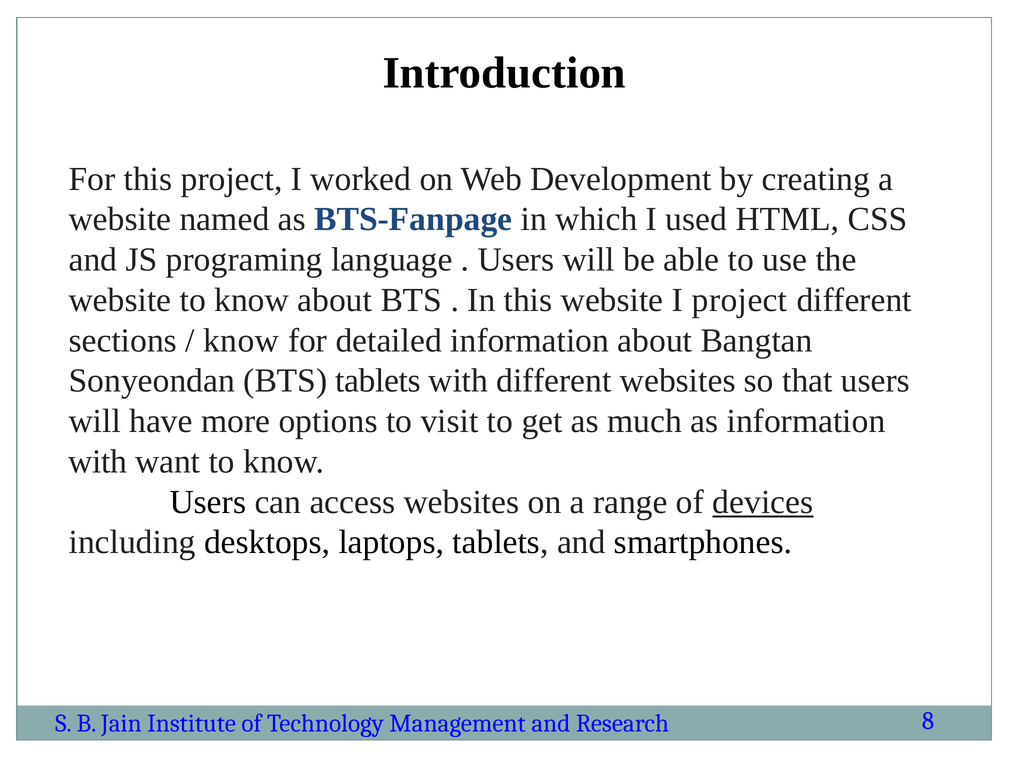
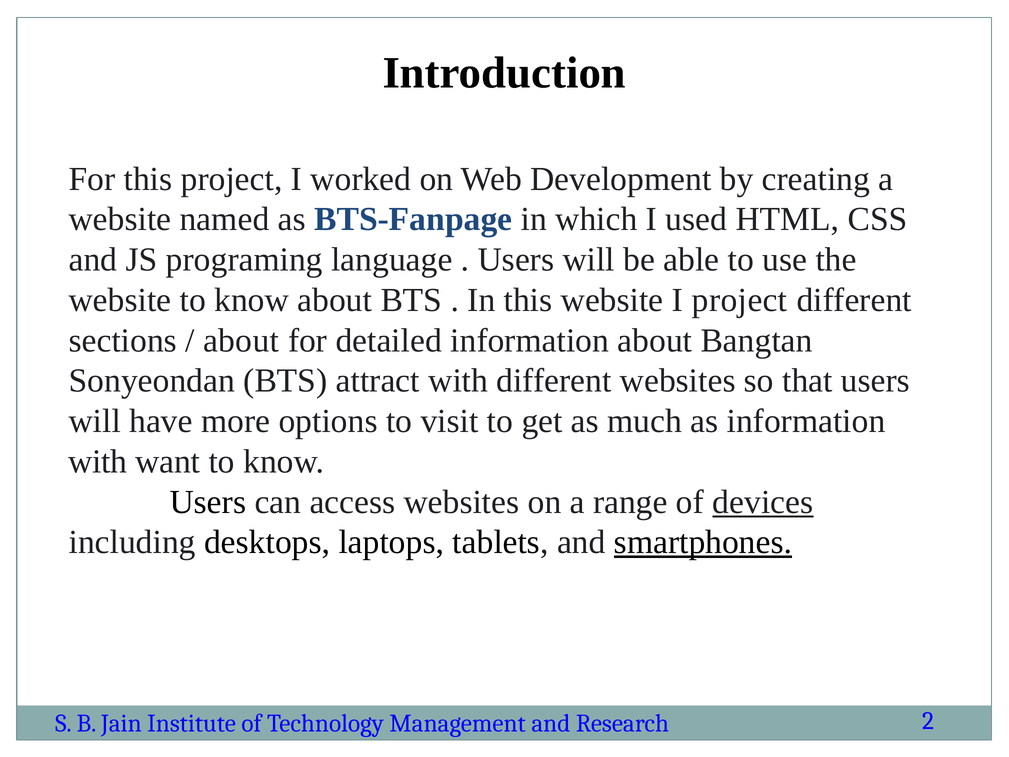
know at (241, 340): know -> about
BTS tablets: tablets -> attract
smartphones underline: none -> present
8: 8 -> 2
